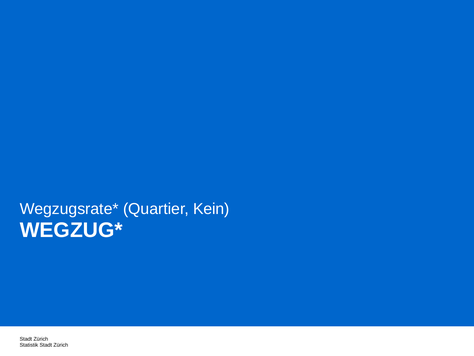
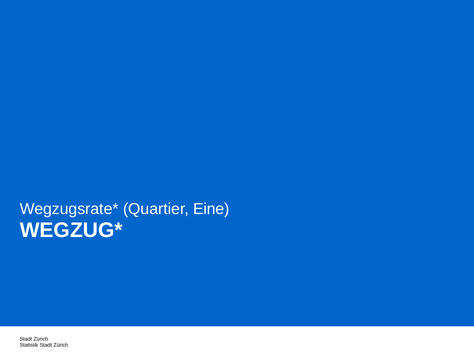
Kein: Kein -> Eine
